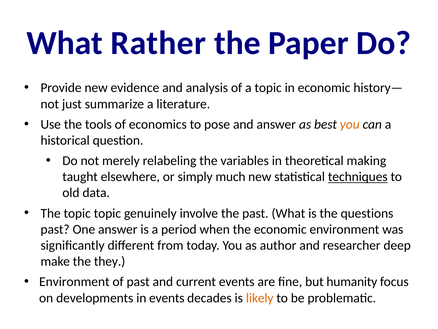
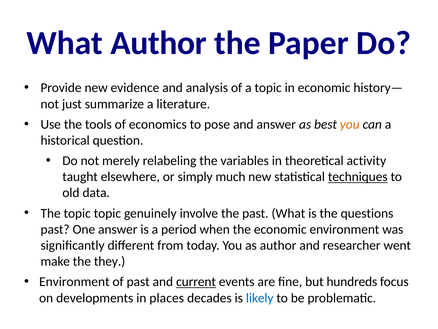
What Rather: Rather -> Author
making: making -> activity
deep: deep -> went
current underline: none -> present
humanity: humanity -> hundreds
in events: events -> places
likely colour: orange -> blue
